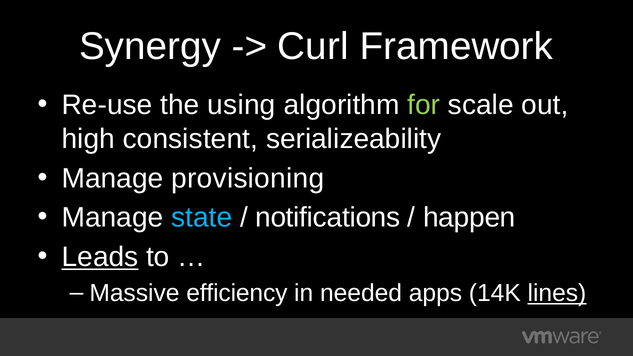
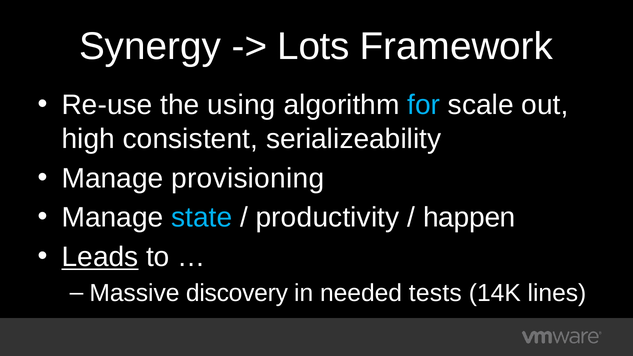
Curl: Curl -> Lots
for colour: light green -> light blue
notifications: notifications -> productivity
efficiency: efficiency -> discovery
apps: apps -> tests
lines underline: present -> none
